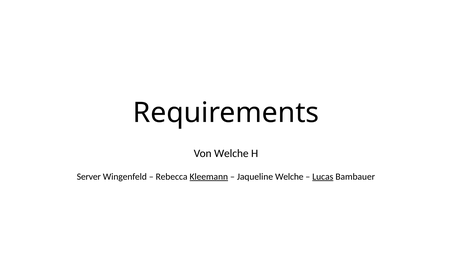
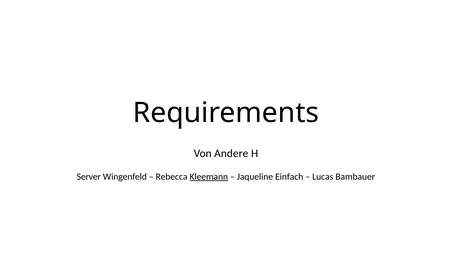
Von Welche: Welche -> Andere
Jaqueline Welche: Welche -> Einfach
Lucas underline: present -> none
